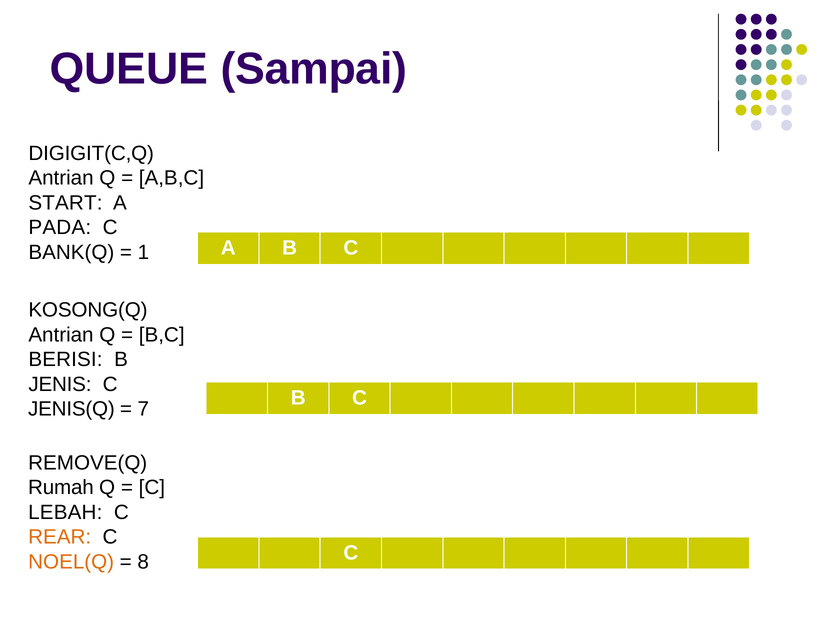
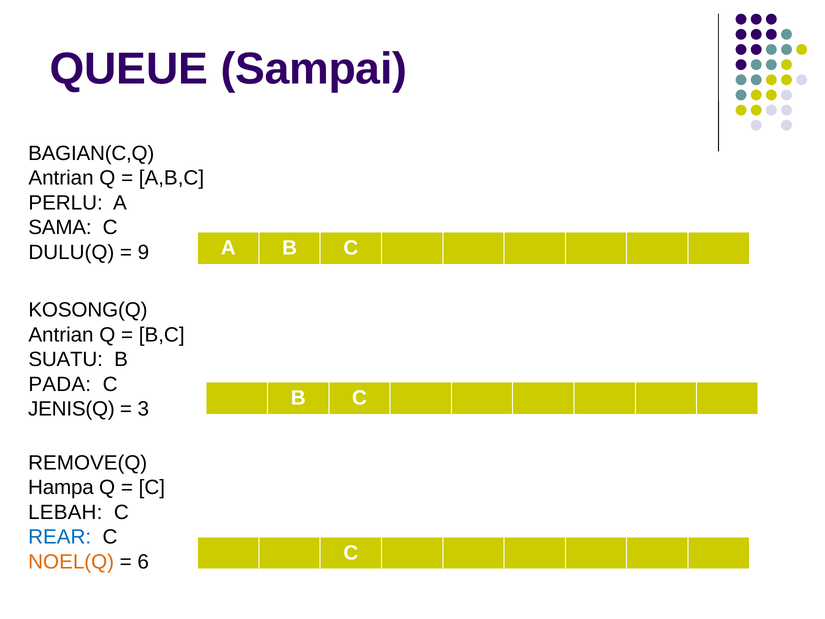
DIGIGIT(C,Q: DIGIGIT(C,Q -> BAGIAN(C,Q
START: START -> PERLU
PADA: PADA -> SAMA
BANK(Q: BANK(Q -> DULU(Q
1 at (143, 252): 1 -> 9
BERISI: BERISI -> SUATU
JENIS: JENIS -> PADA
7 at (143, 409): 7 -> 3
Rumah: Rumah -> Hampa
REAR colour: orange -> blue
8 at (143, 562): 8 -> 6
